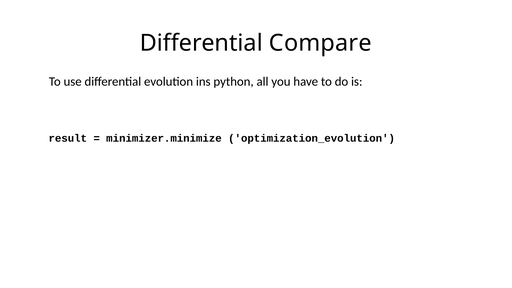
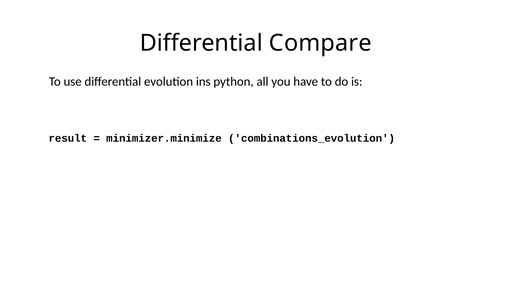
optimization_evolution: optimization_evolution -> combinations_evolution
